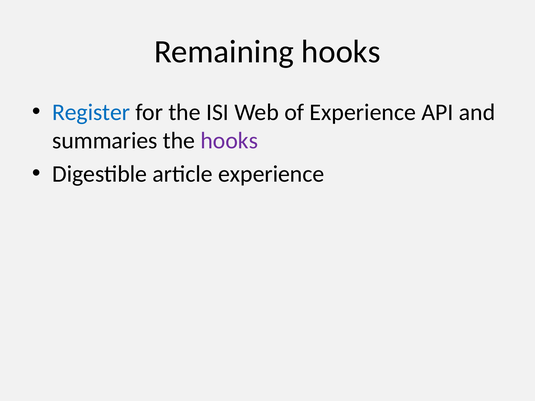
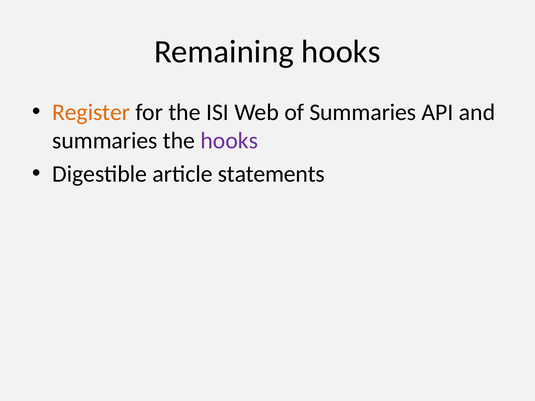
Register colour: blue -> orange
of Experience: Experience -> Summaries
article experience: experience -> statements
